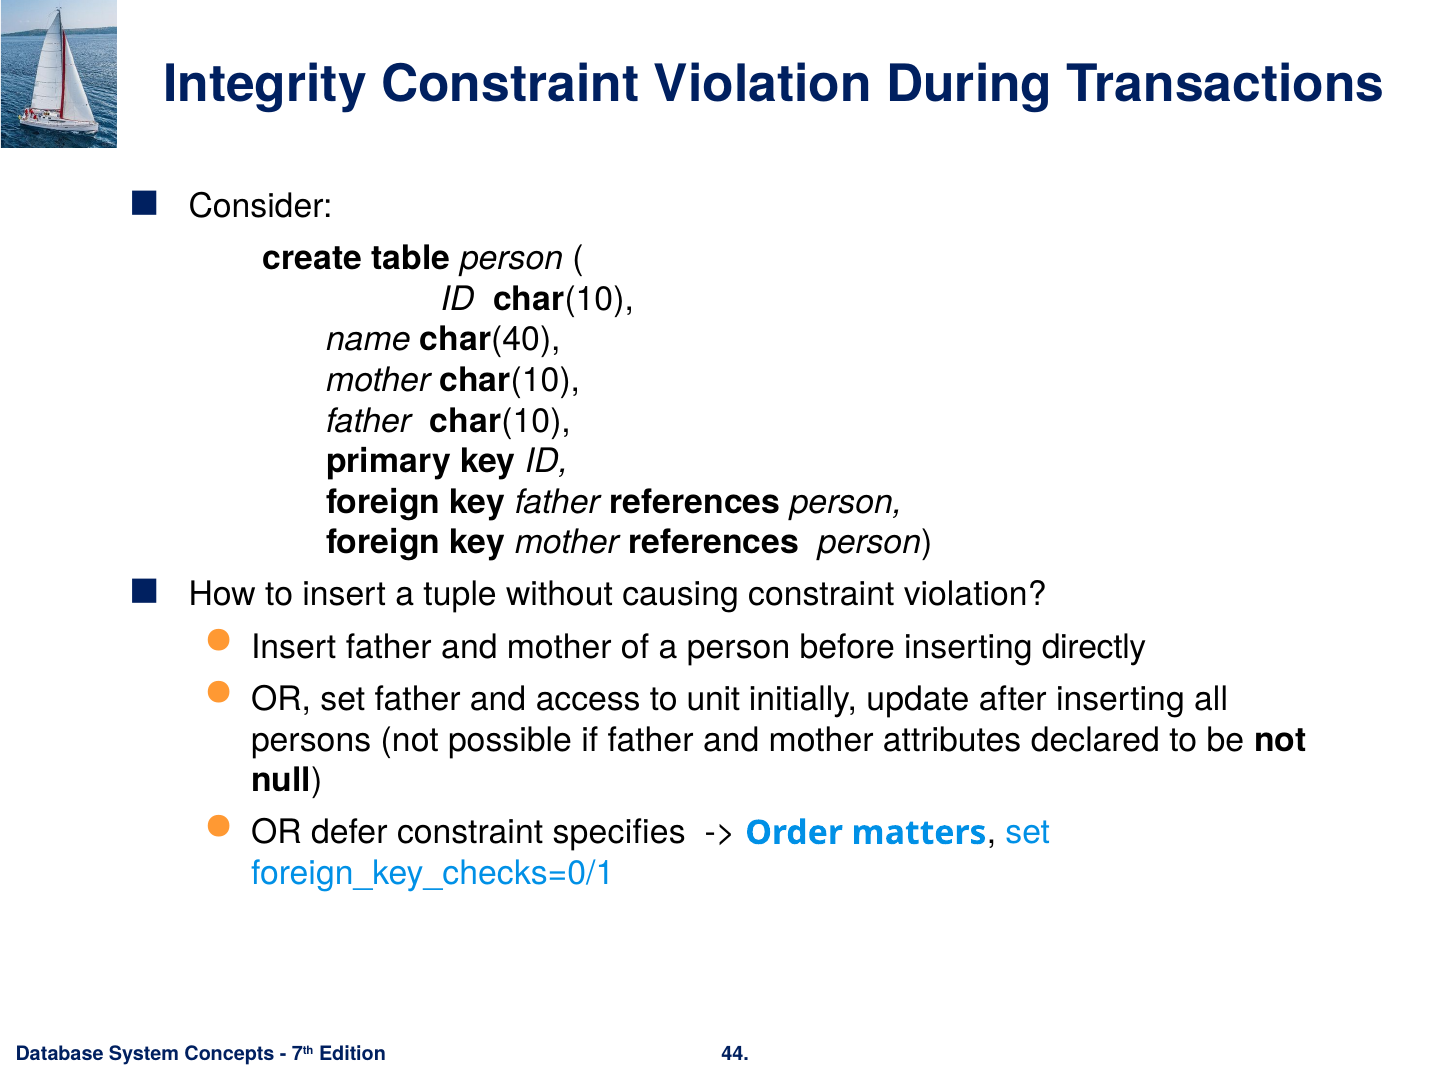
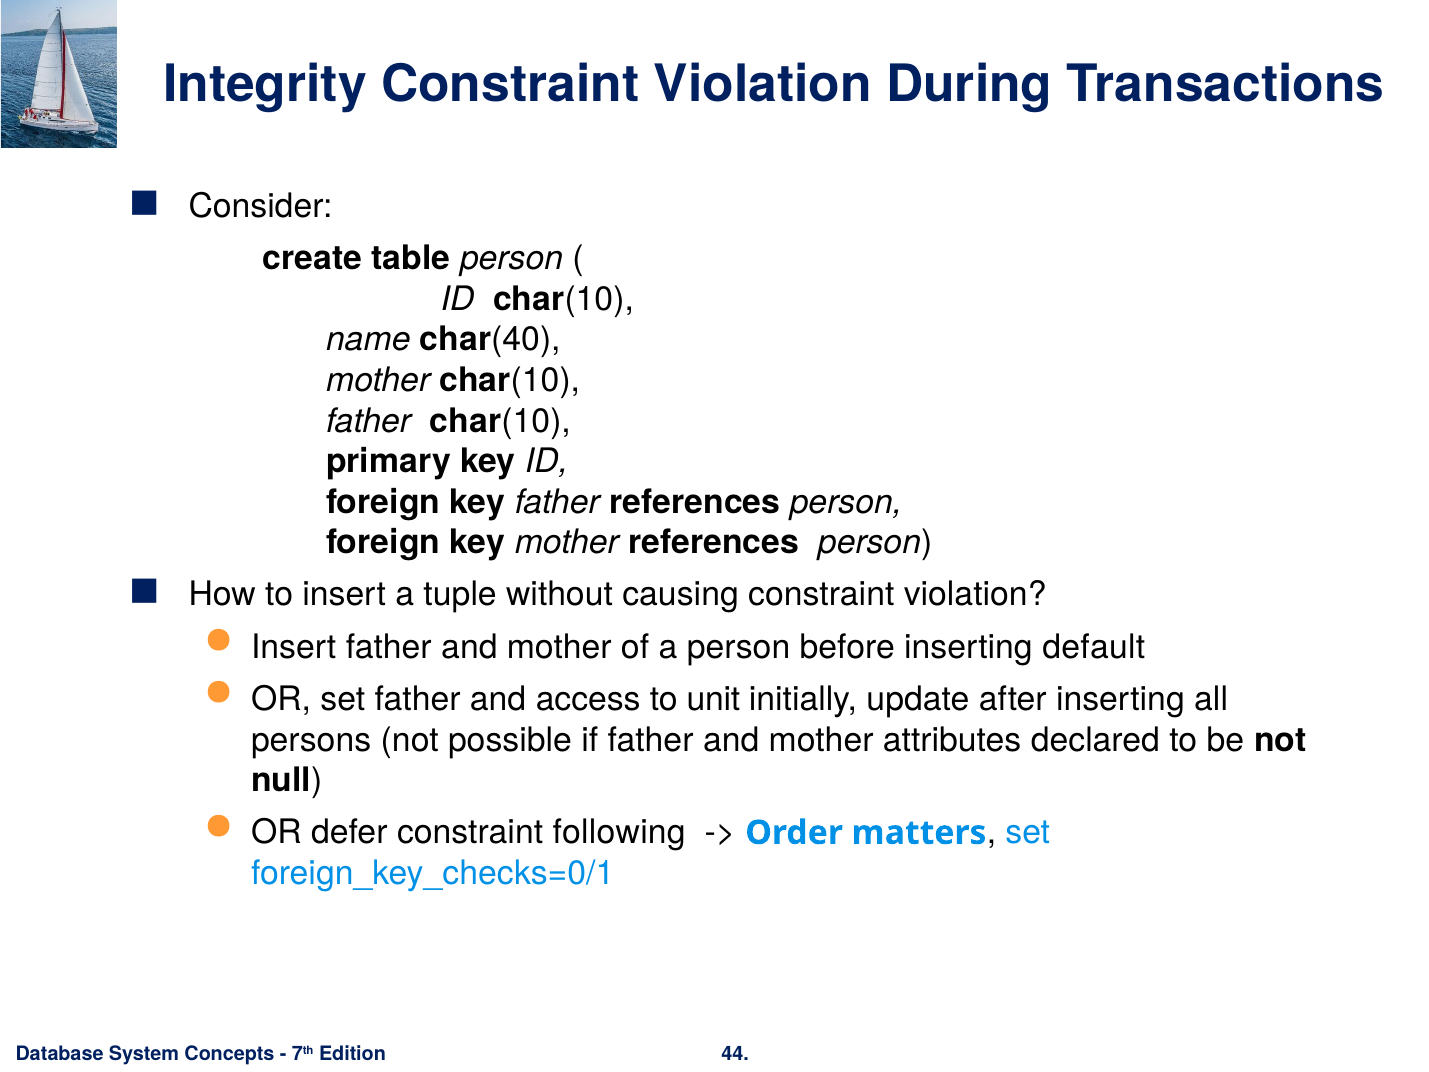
directly: directly -> default
specifies: specifies -> following
